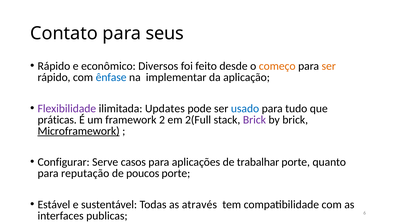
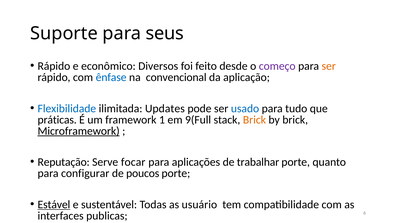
Contato: Contato -> Suporte
começo colour: orange -> purple
implementar: implementar -> convencional
Flexibilidade colour: purple -> blue
2: 2 -> 1
2(Full: 2(Full -> 9(Full
Brick at (254, 120) colour: purple -> orange
Configurar: Configurar -> Reputação
casos: casos -> focar
reputação: reputação -> configurar
Estável underline: none -> present
através: através -> usuário
